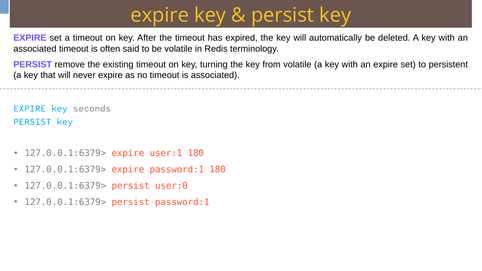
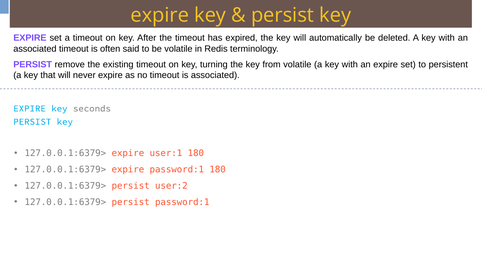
user:0: user:0 -> user:2
